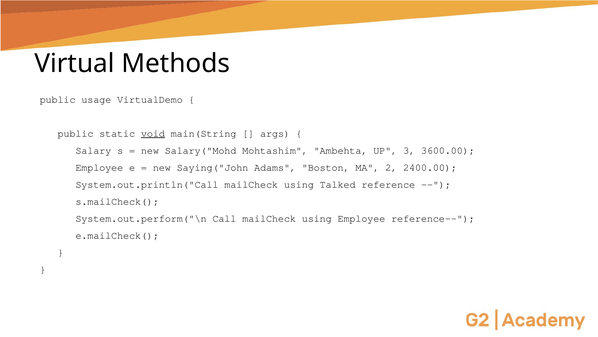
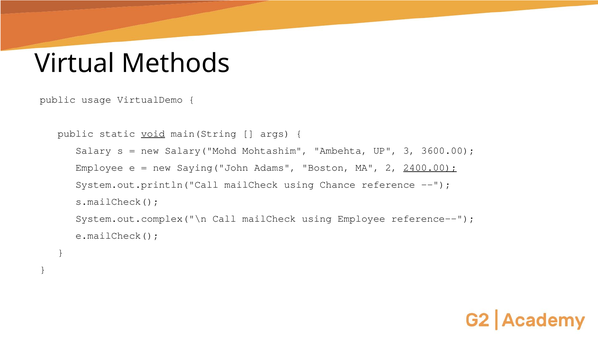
2400.00 underline: none -> present
Talked: Talked -> Chance
System.out.perform("\n: System.out.perform("\n -> System.out.complex("\n
